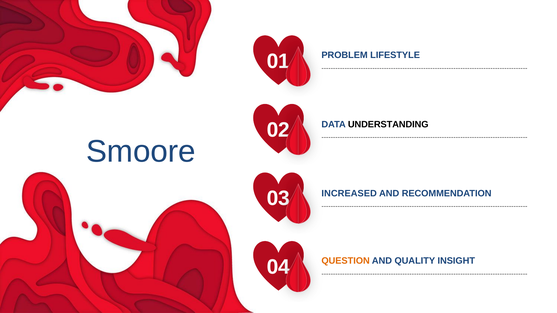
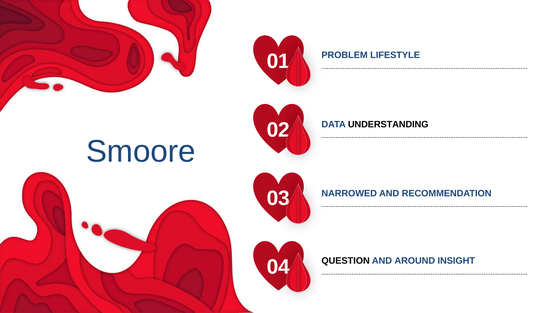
INCREASED: INCREASED -> NARROWED
QUESTION colour: orange -> black
QUALITY: QUALITY -> AROUND
